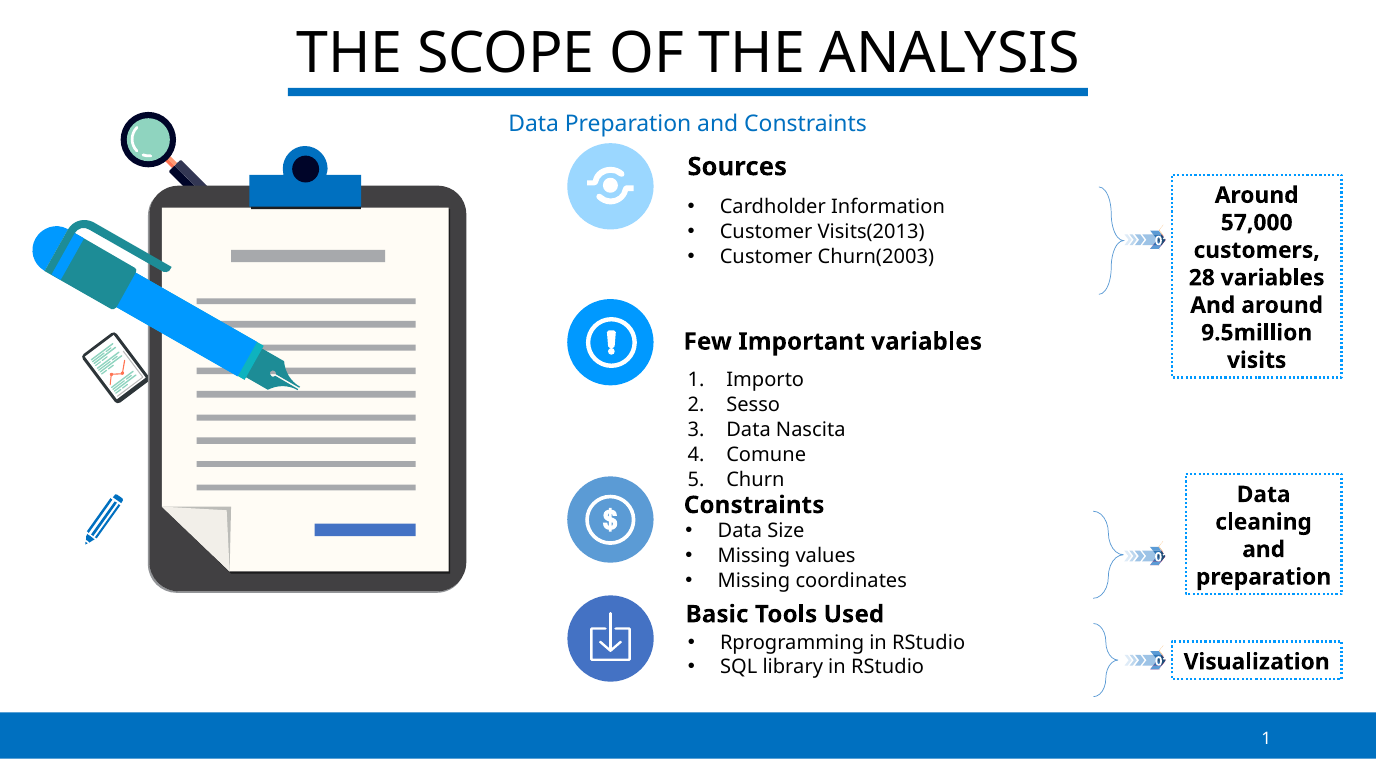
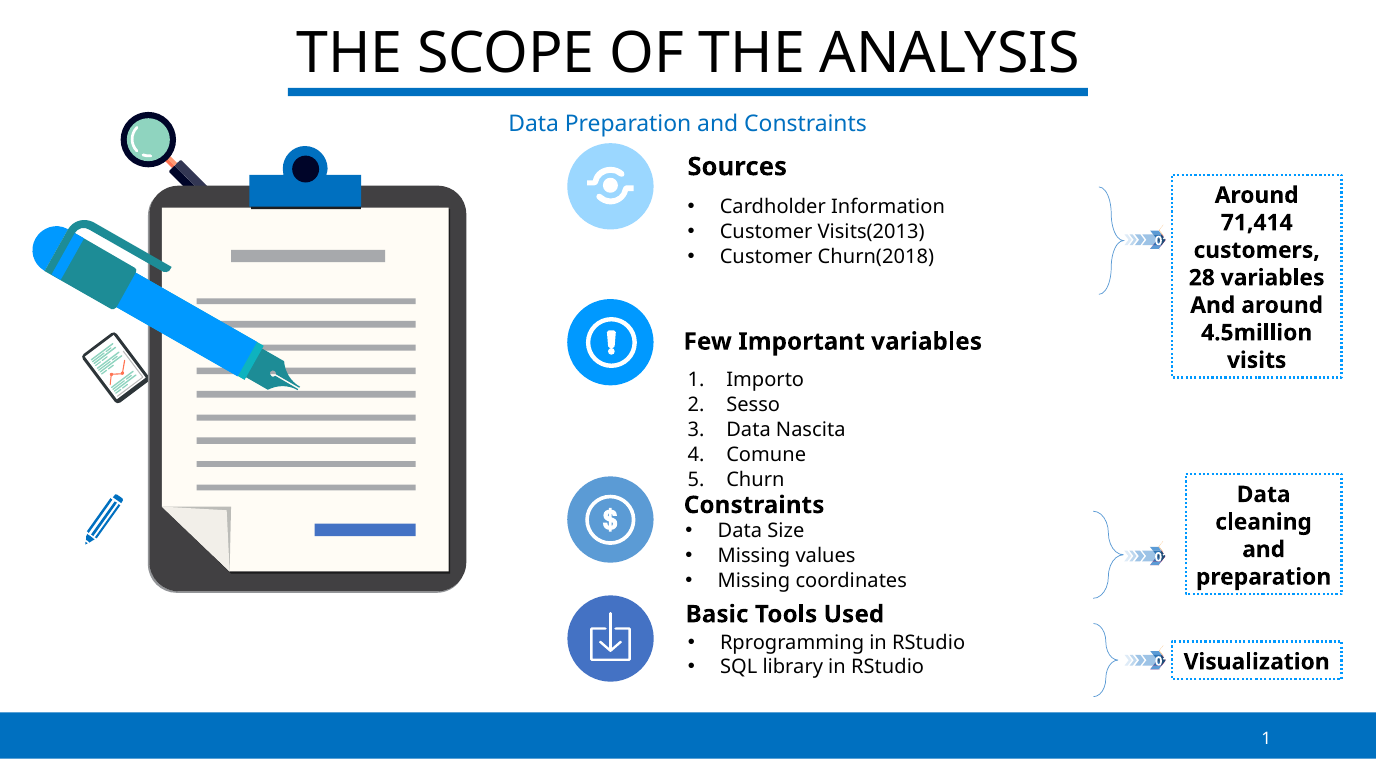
57,000: 57,000 -> 71,414
Churn(2003: Churn(2003 -> Churn(2018
9.5million: 9.5million -> 4.5million
